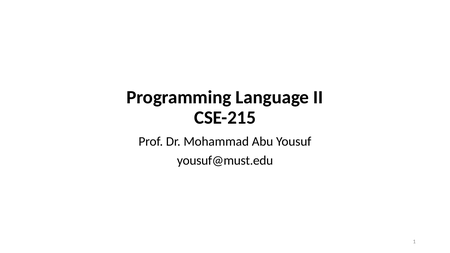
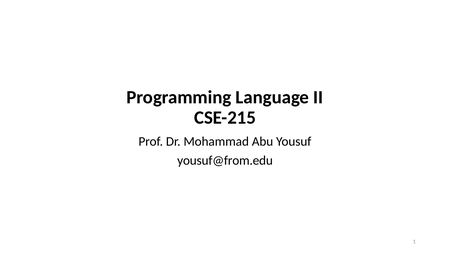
yousuf@must.edu: yousuf@must.edu -> yousuf@from.edu
